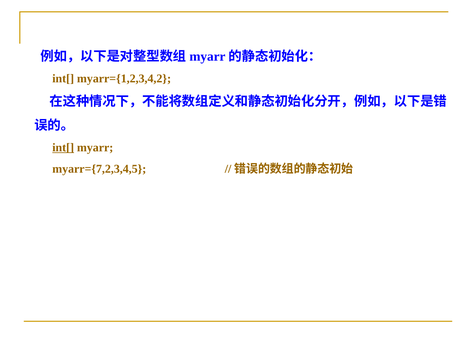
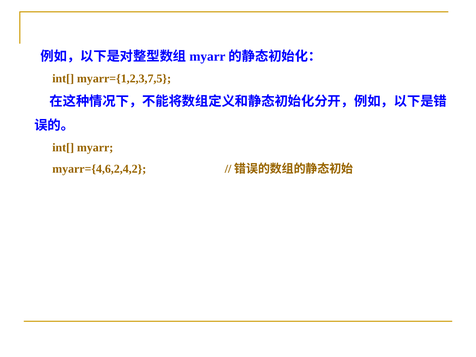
myarr={1,2,3,4,2: myarr={1,2,3,4,2 -> myarr={1,2,3,7,5
int[ at (63, 147) underline: present -> none
myarr={7,2,3,4,5: myarr={7,2,3,4,5 -> myarr={4,6,2,4,2
